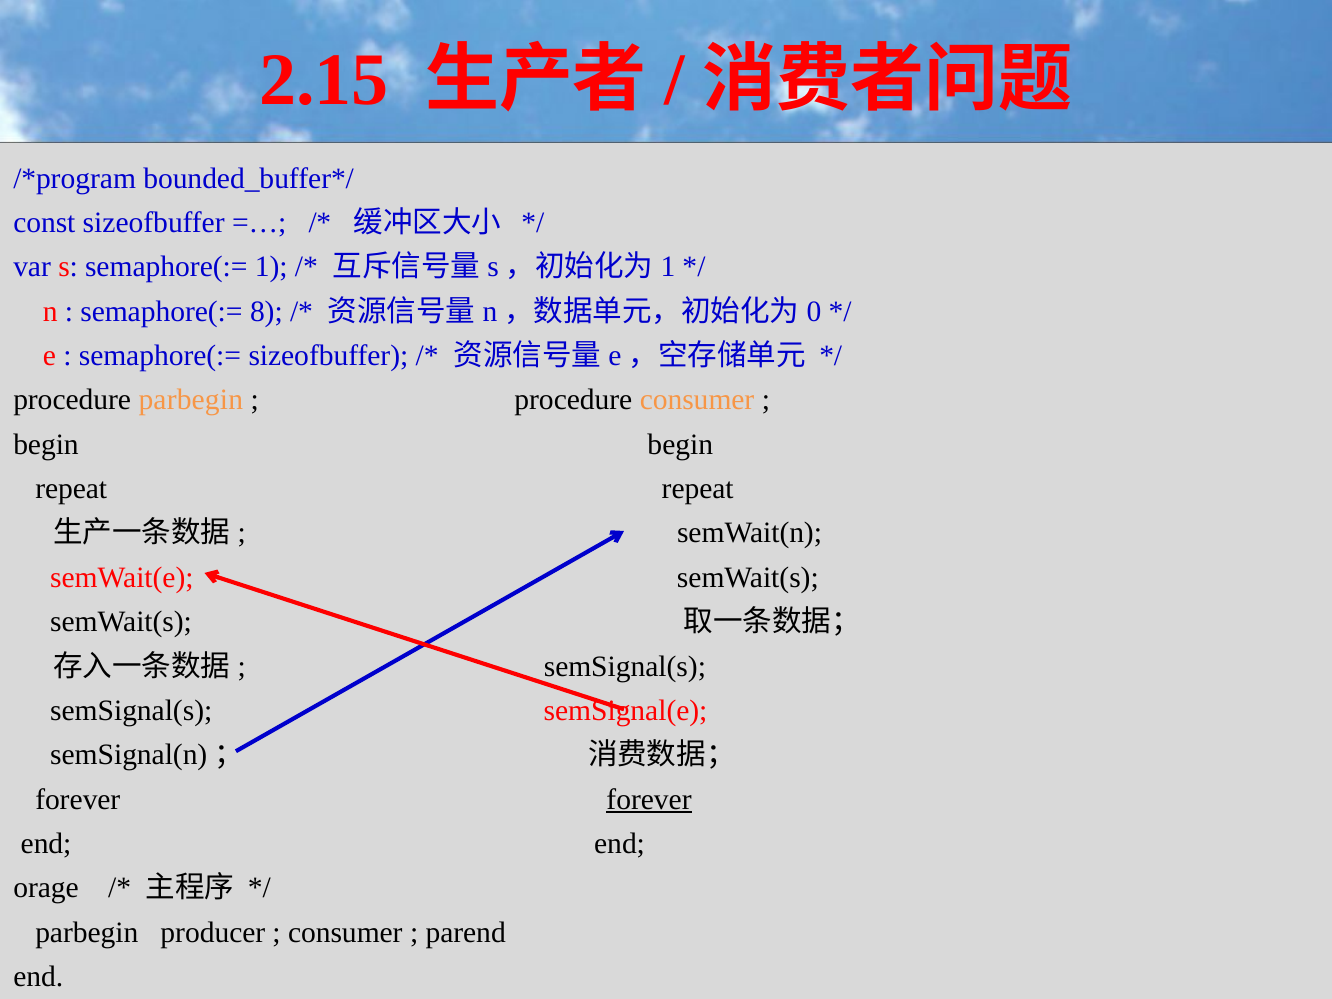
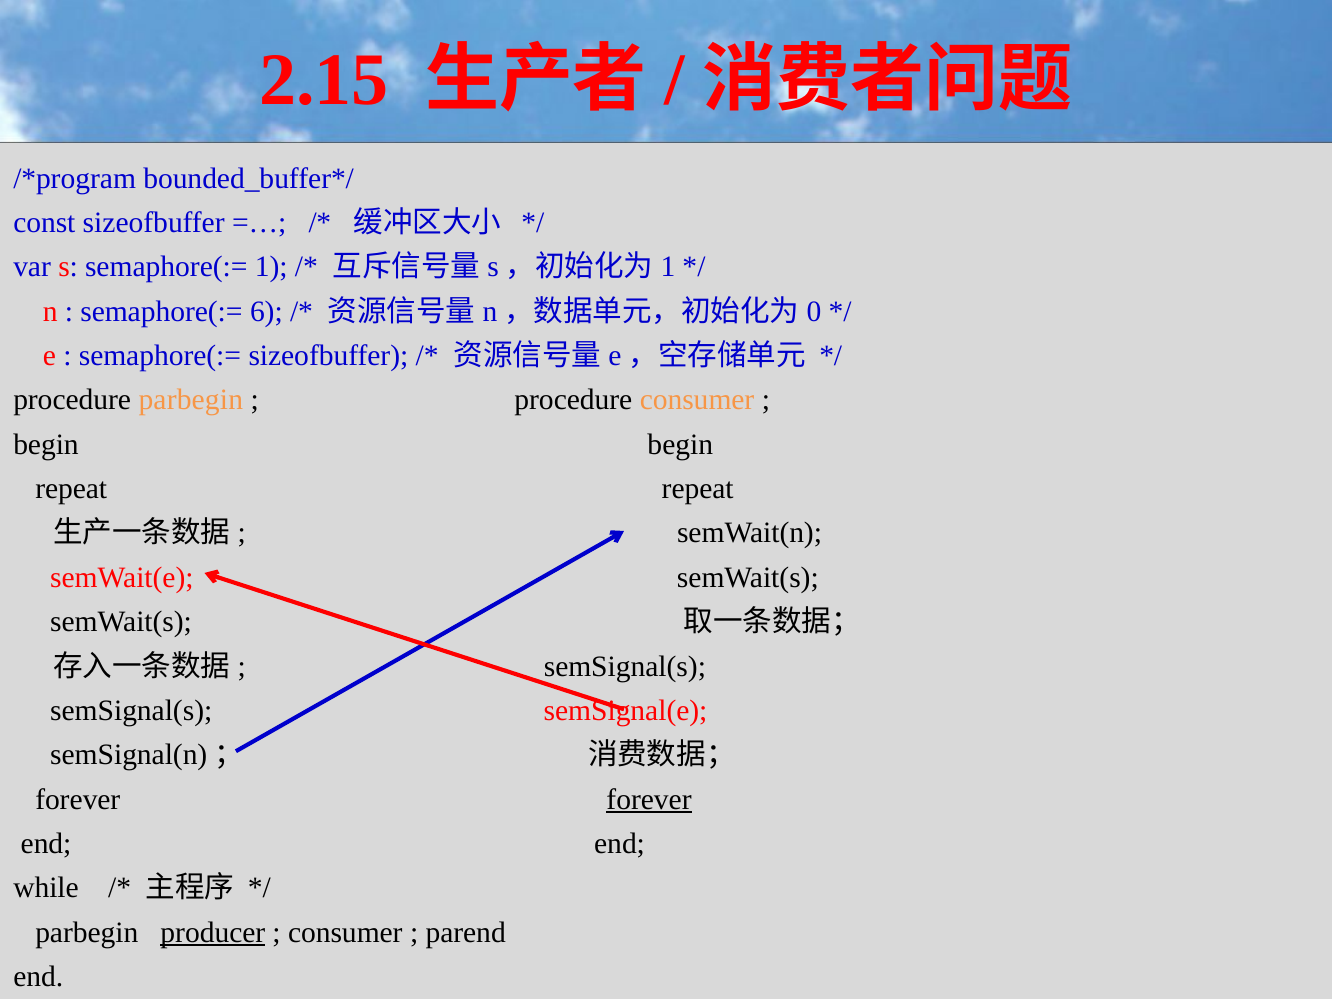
8: 8 -> 6
orage: orage -> while
producer underline: none -> present
